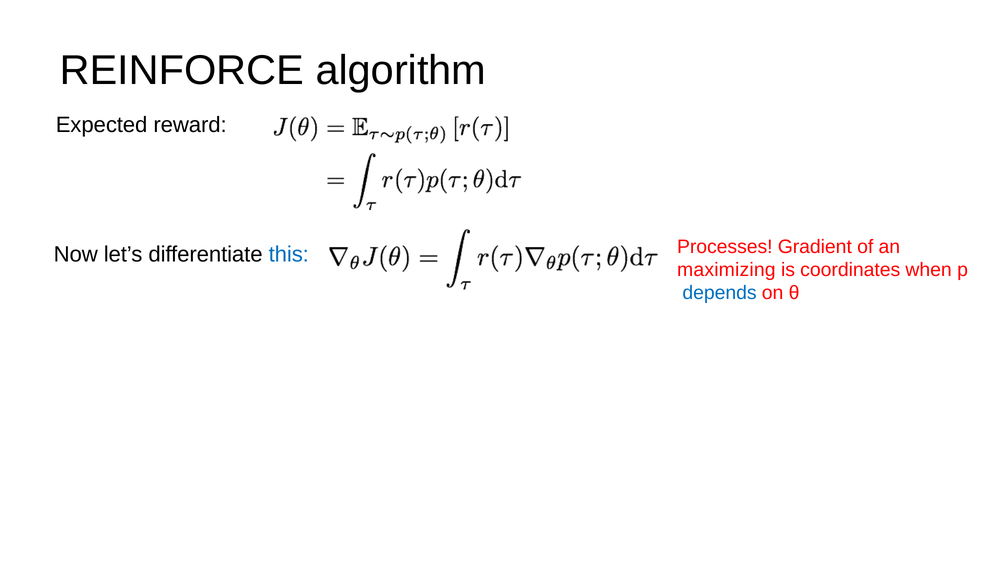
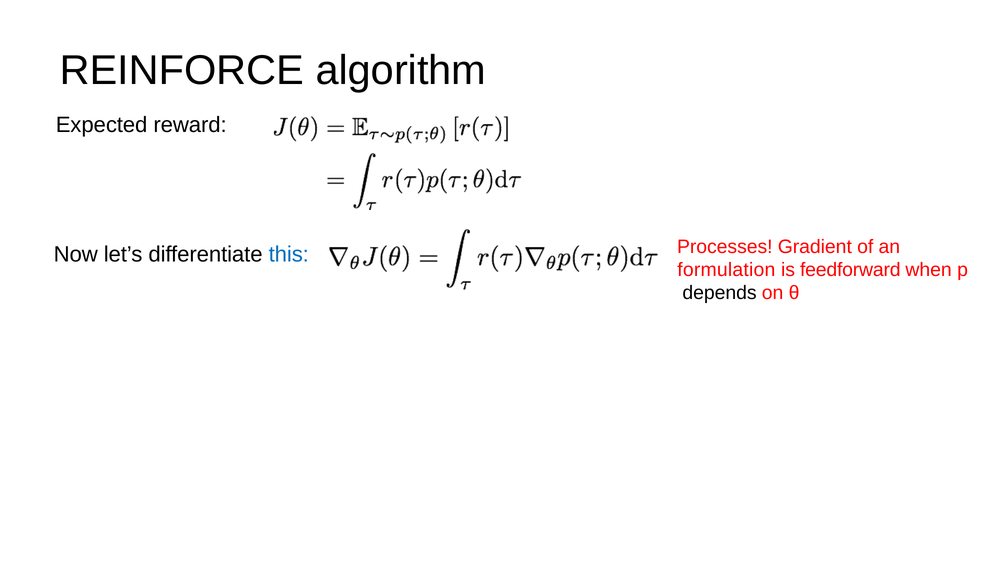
maximizing: maximizing -> formulation
coordinates: coordinates -> feedforward
depends colour: blue -> black
